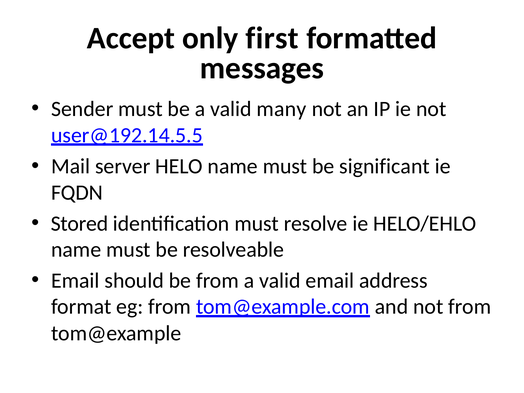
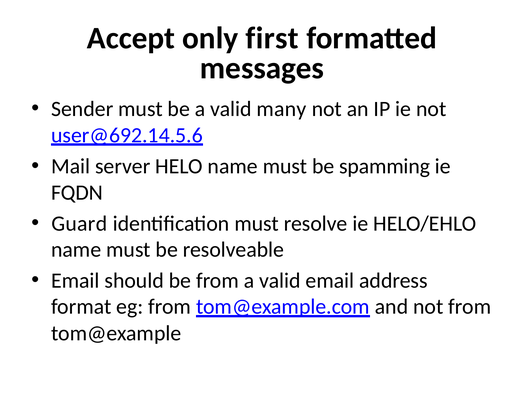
user@192.14.5.5: user@192.14.5.5 -> user@692.14.5.6
significant: significant -> spamming
Stored: Stored -> Guard
